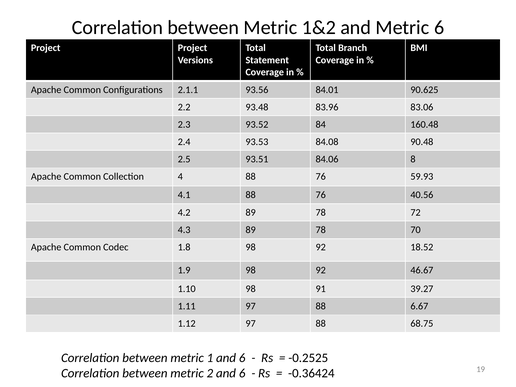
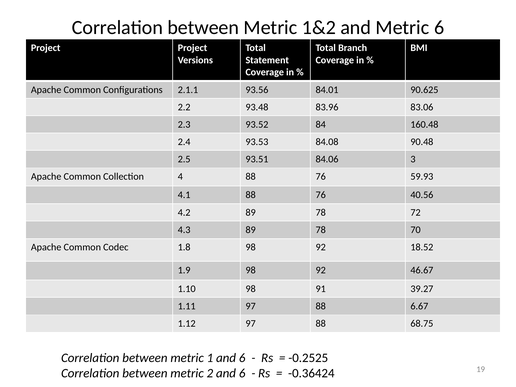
8: 8 -> 3
